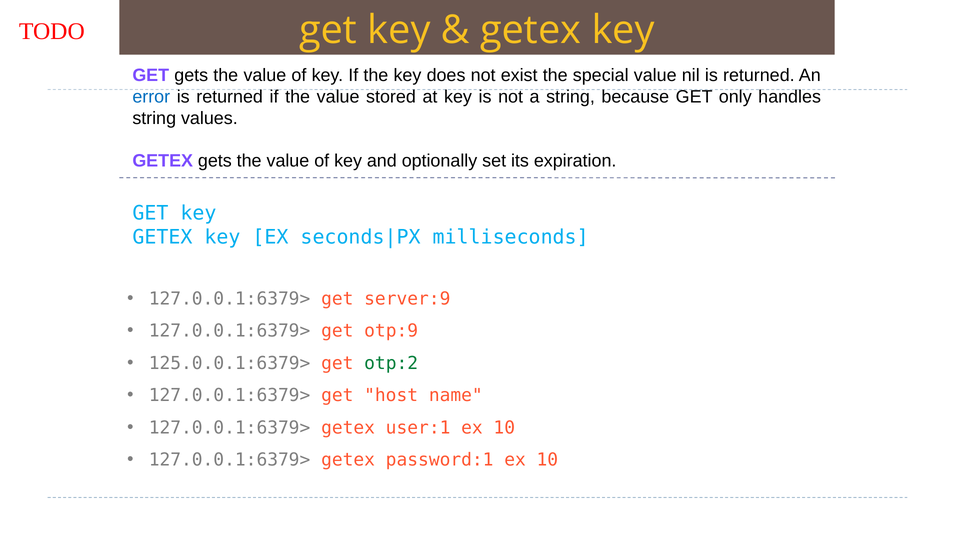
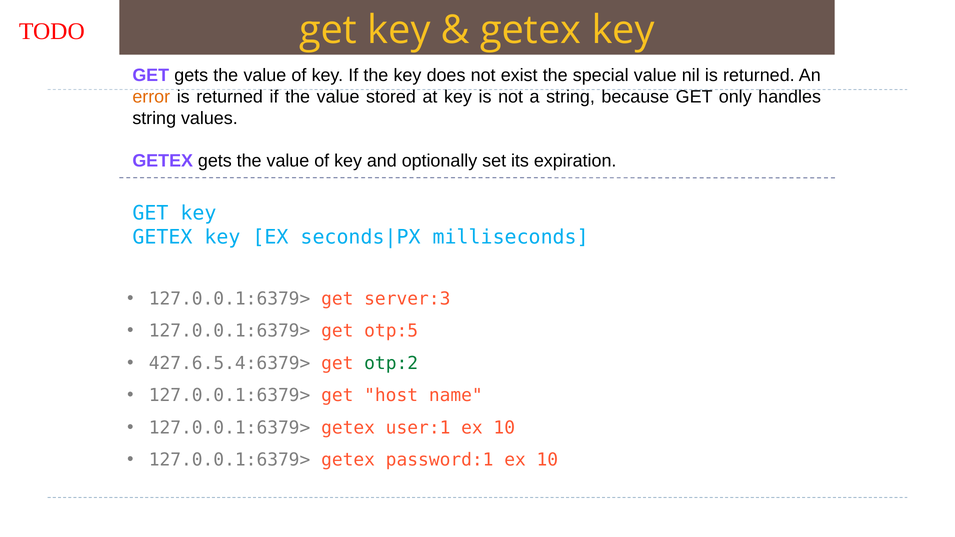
error colour: blue -> orange
server:9: server:9 -> server:3
otp:9: otp:9 -> otp:5
125.0.0.1:6379>: 125.0.0.1:6379> -> 427.6.5.4:6379>
